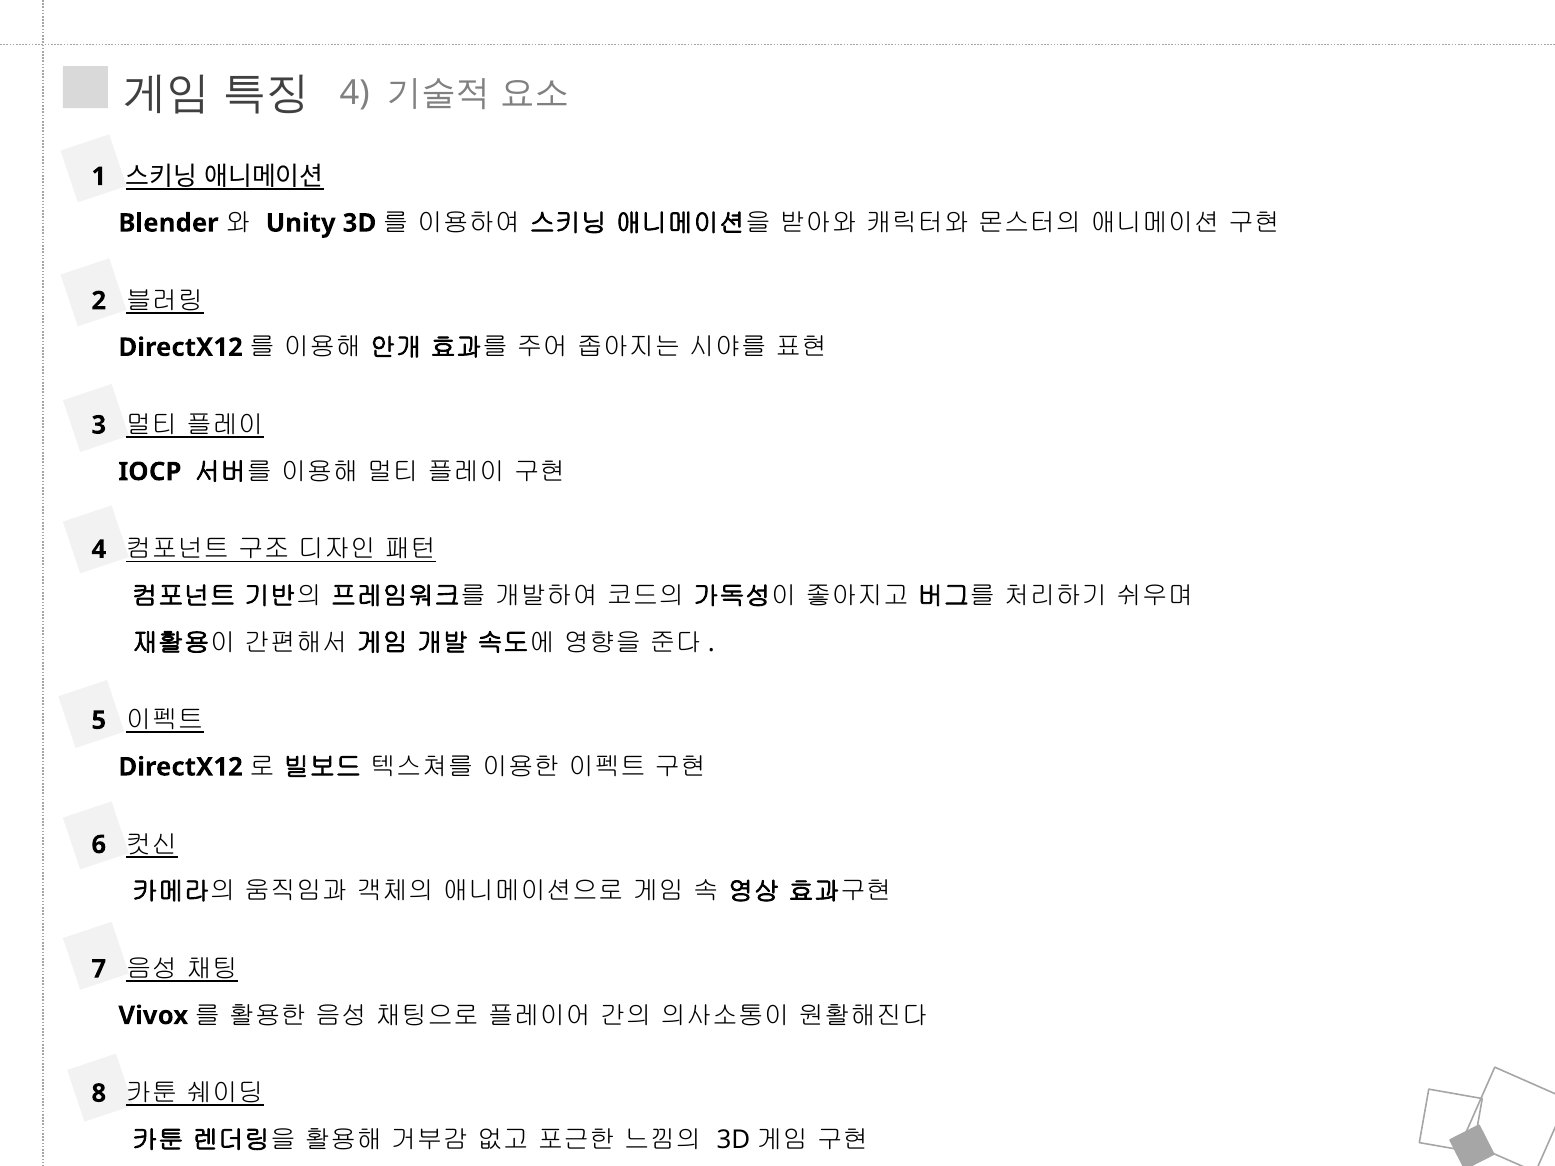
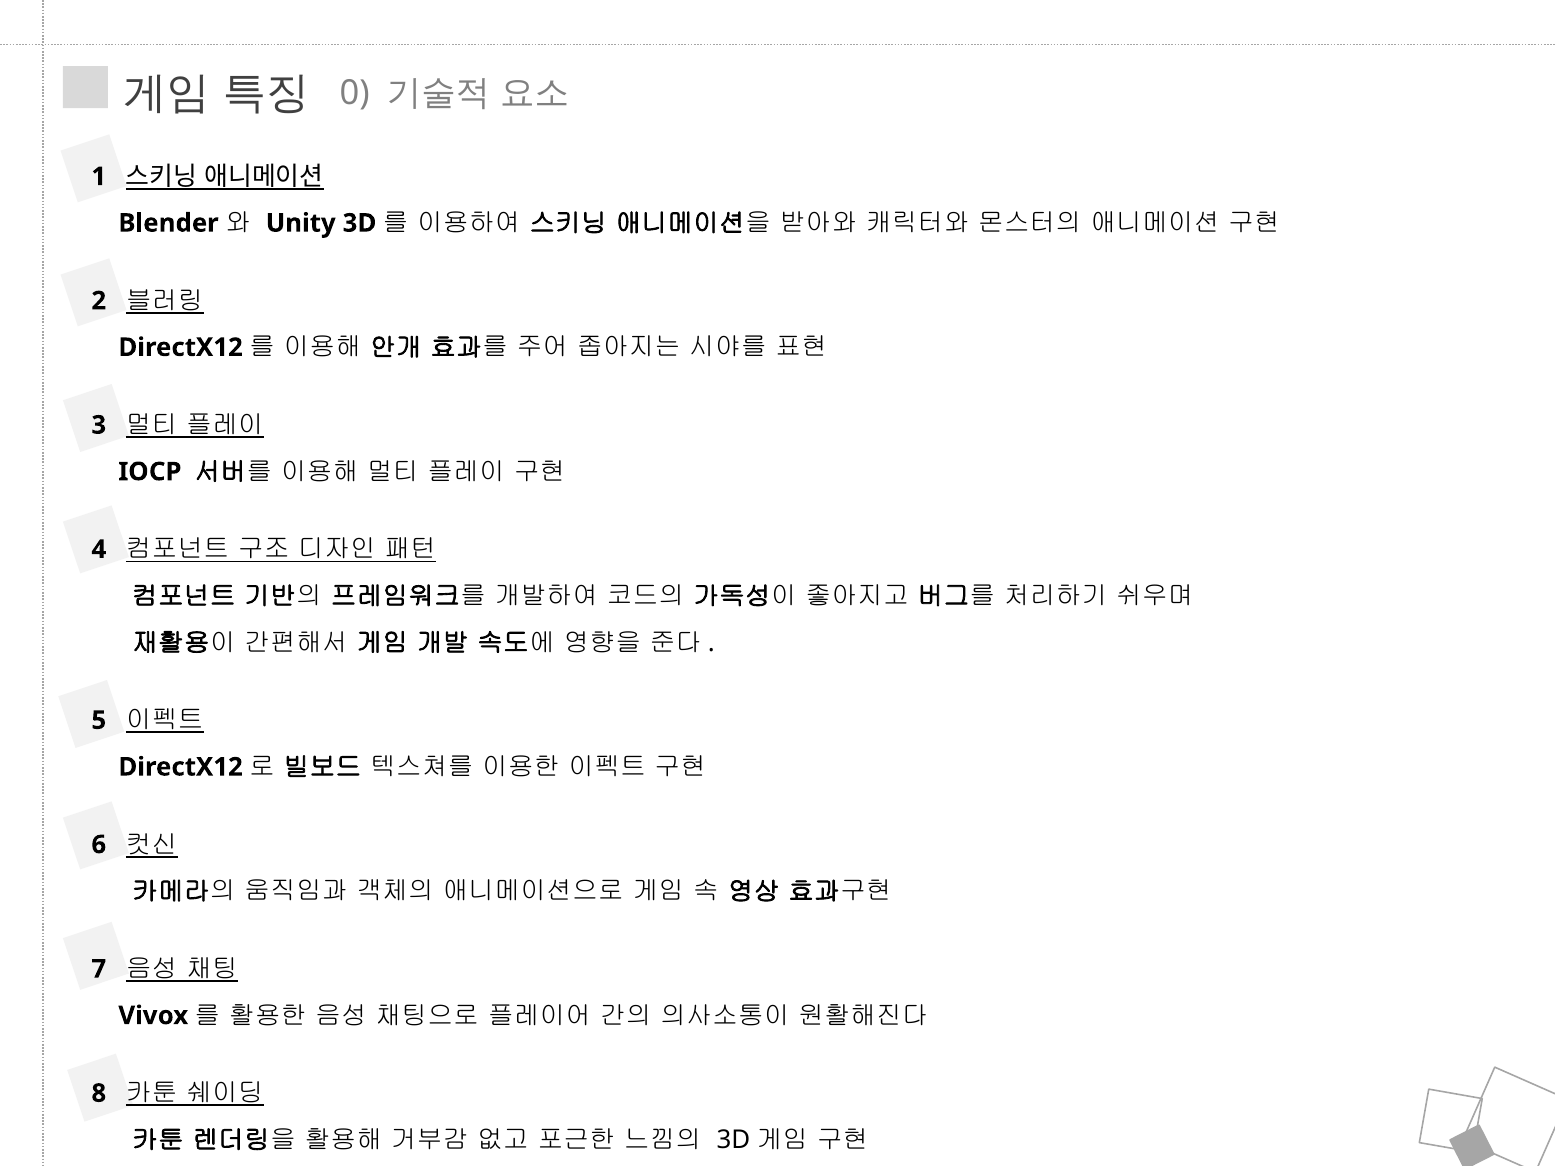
4 at (355, 93): 4 -> 0
